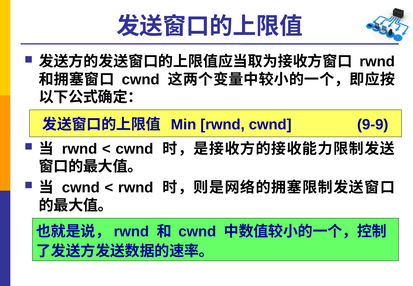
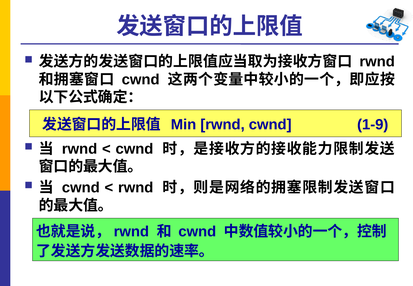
9-9: 9-9 -> 1-9
